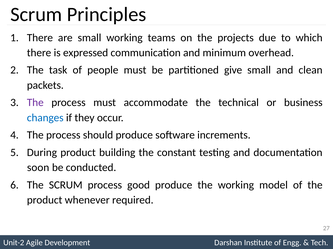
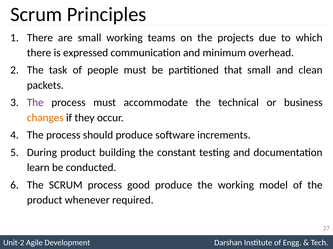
give: give -> that
changes colour: blue -> orange
soon: soon -> learn
